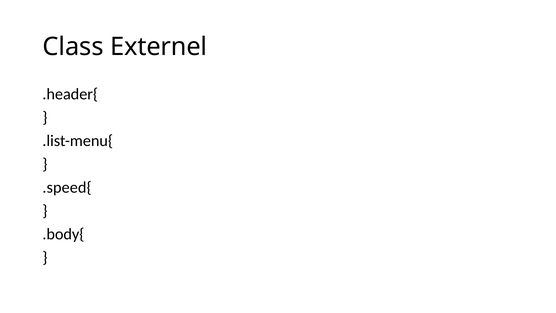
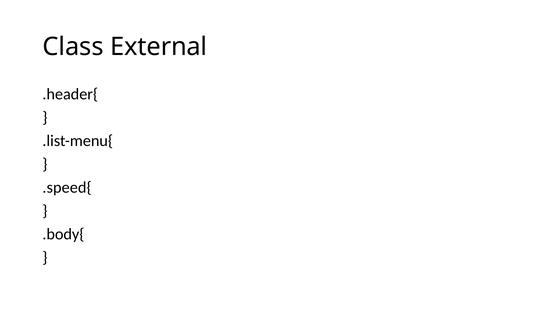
Externel: Externel -> External
